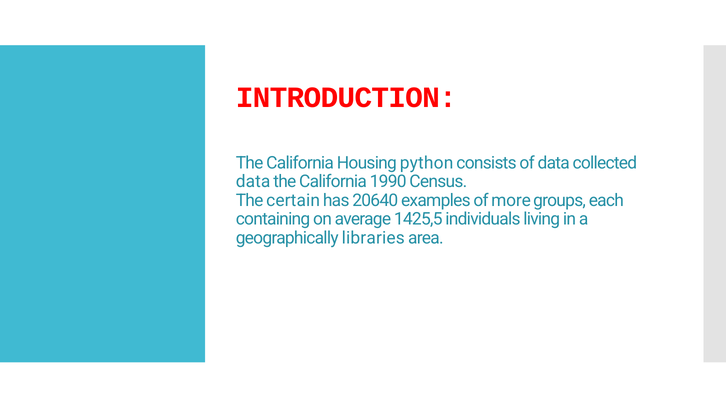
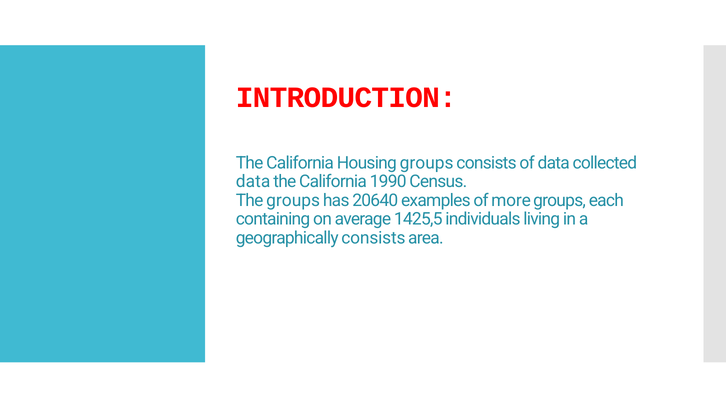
Housing python: python -> groups
The certain: certain -> groups
geographically libraries: libraries -> consists
